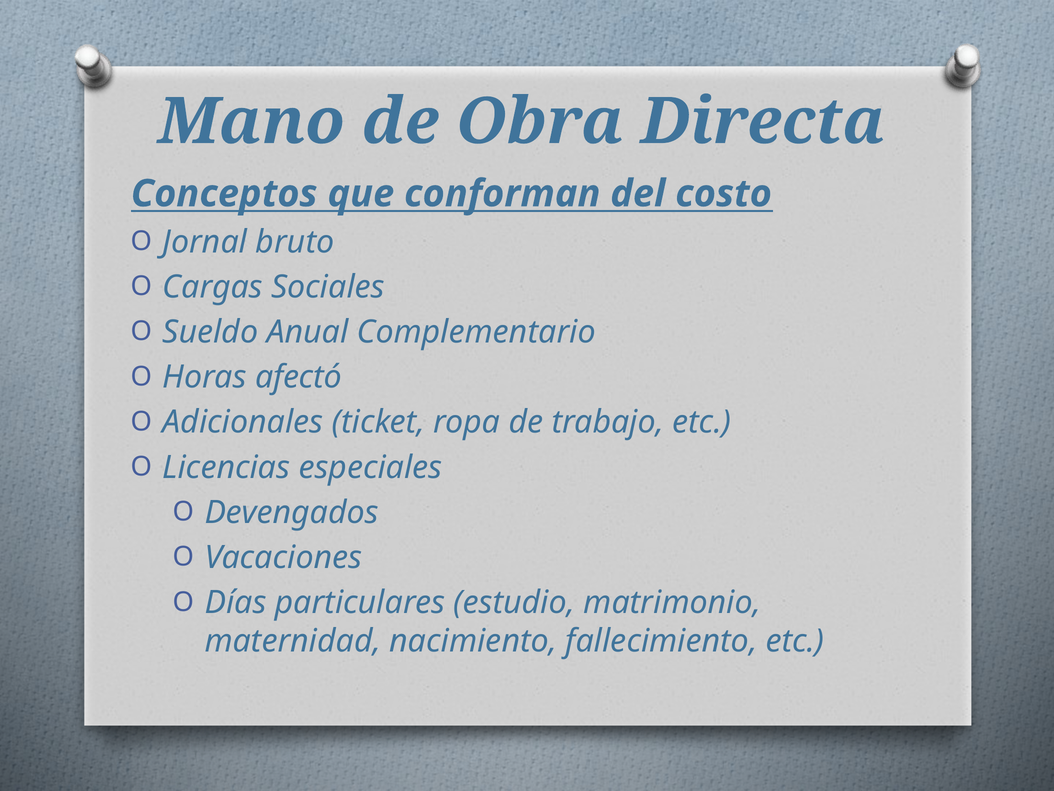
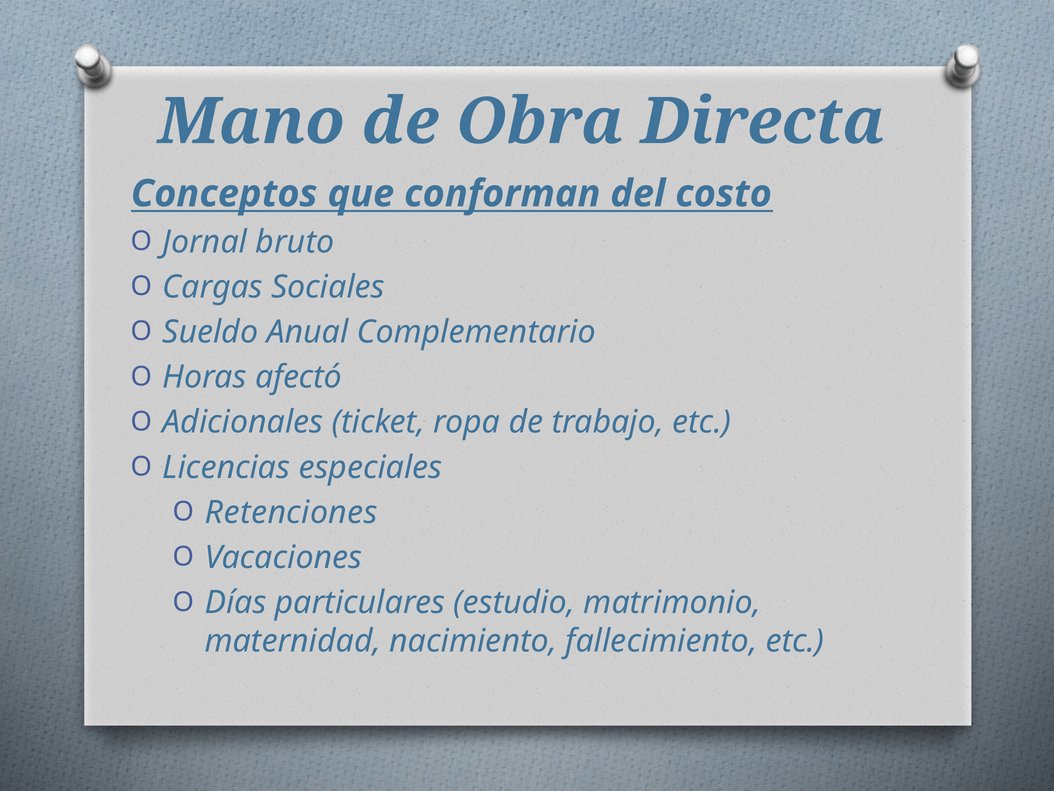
Devengados: Devengados -> Retenciones
